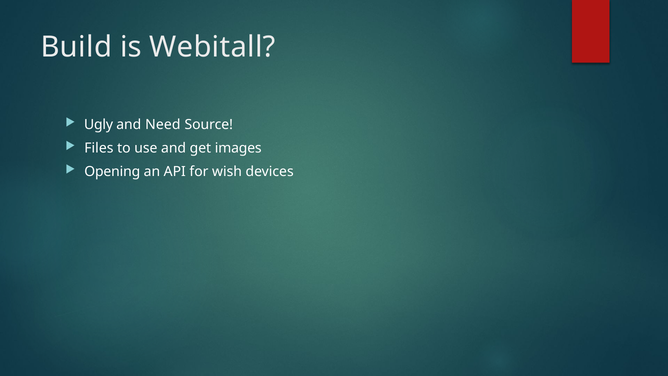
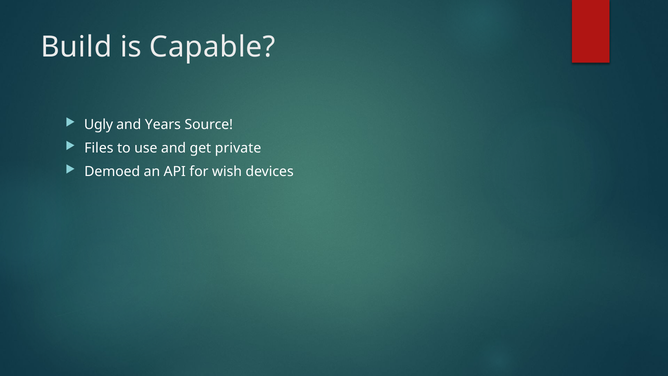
Webitall: Webitall -> Capable
Need: Need -> Years
images: images -> private
Opening: Opening -> Demoed
